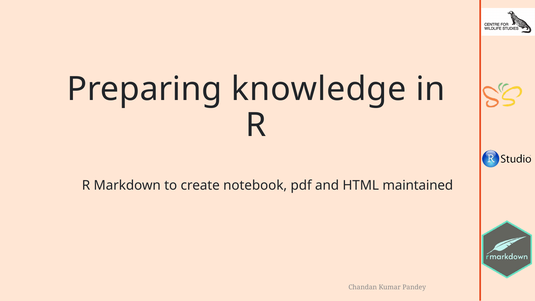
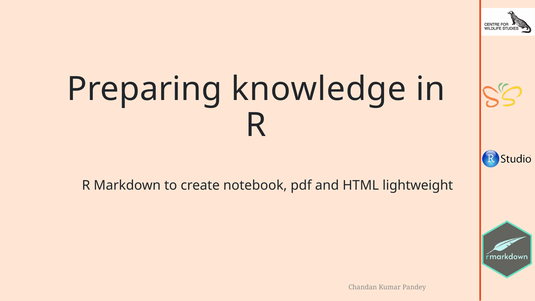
maintained: maintained -> lightweight
